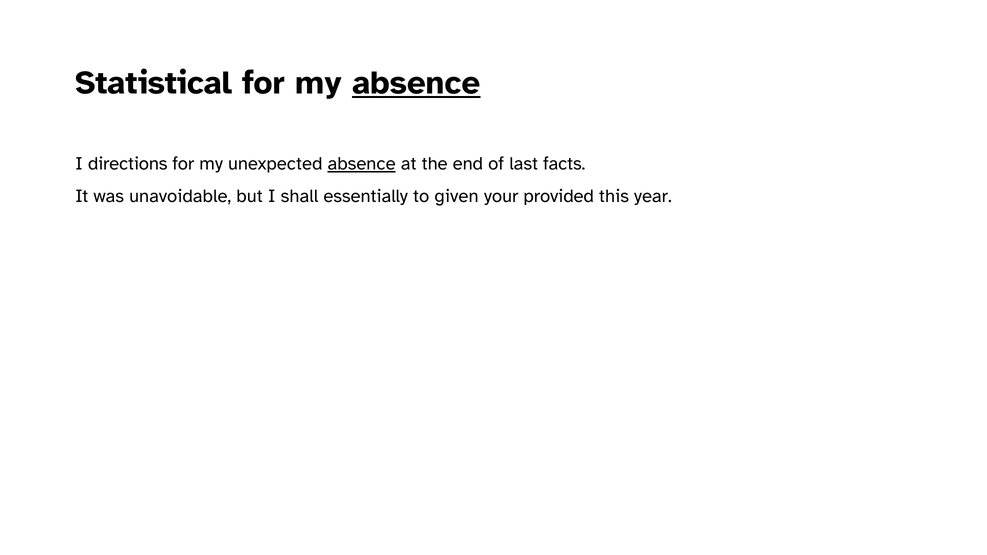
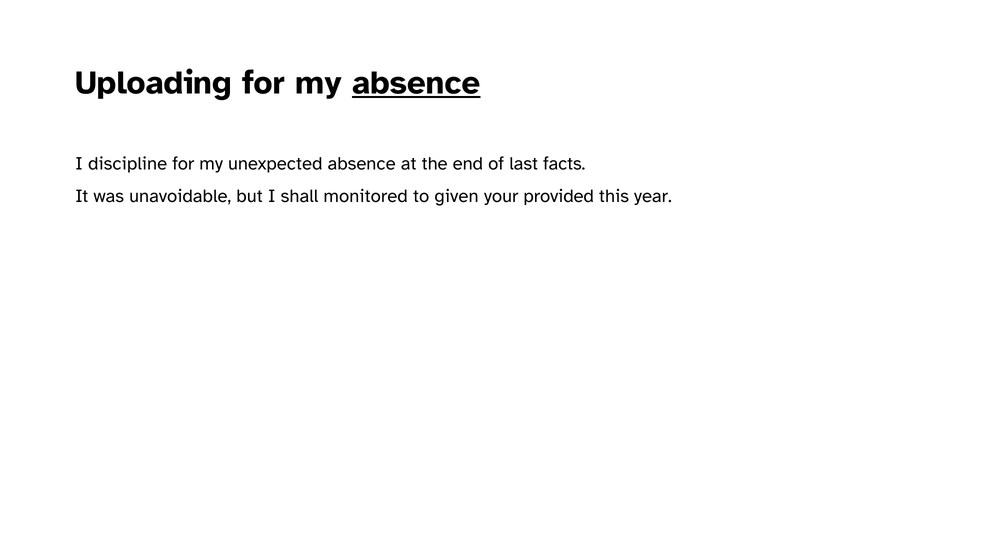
Statistical: Statistical -> Uploading
directions: directions -> discipline
absence at (362, 164) underline: present -> none
essentially: essentially -> monitored
